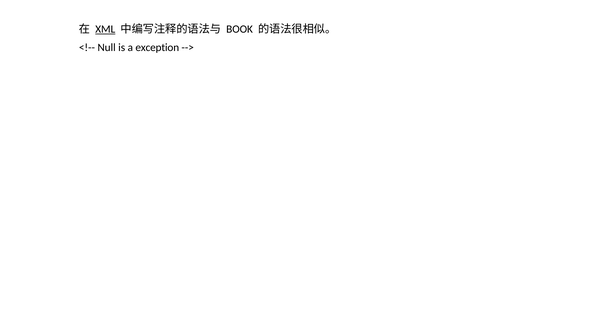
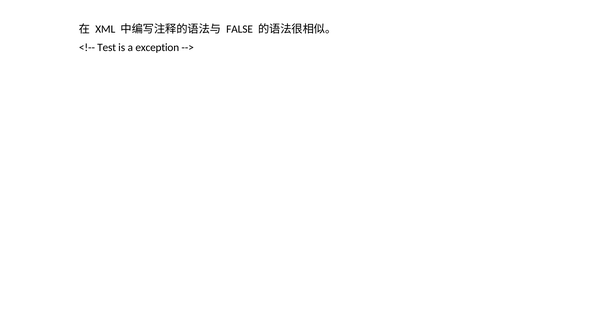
XML underline: present -> none
BOOK: BOOK -> FALSE
Null: Null -> Test
